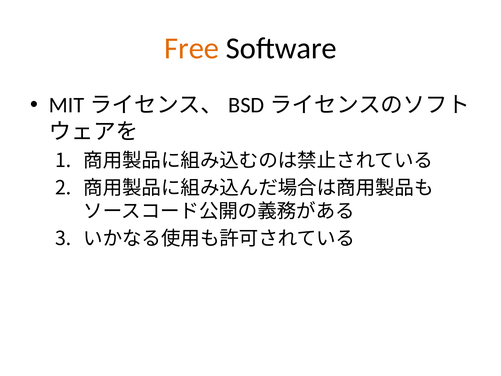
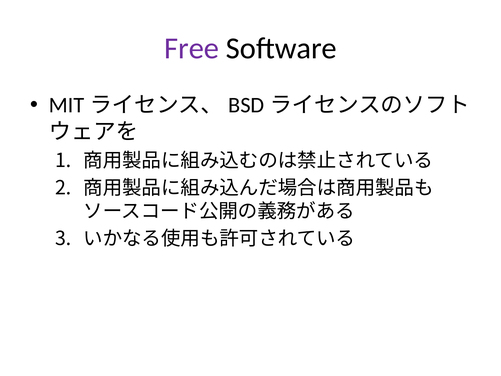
Free colour: orange -> purple
